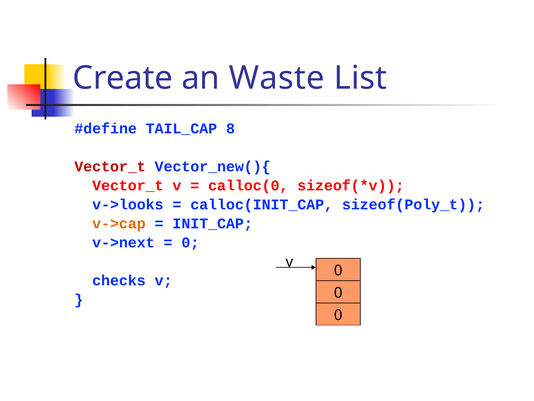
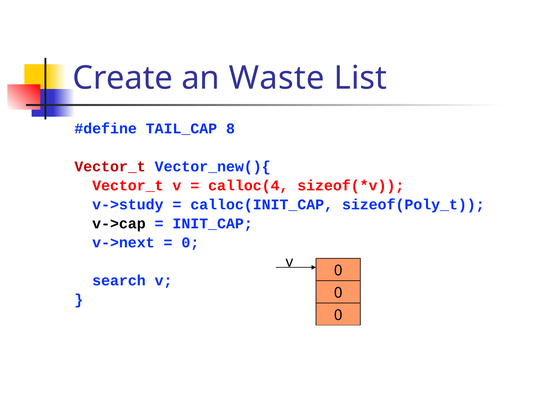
calloc(0: calloc(0 -> calloc(4
v->looks: v->looks -> v->study
v->cap colour: orange -> black
checks: checks -> search
